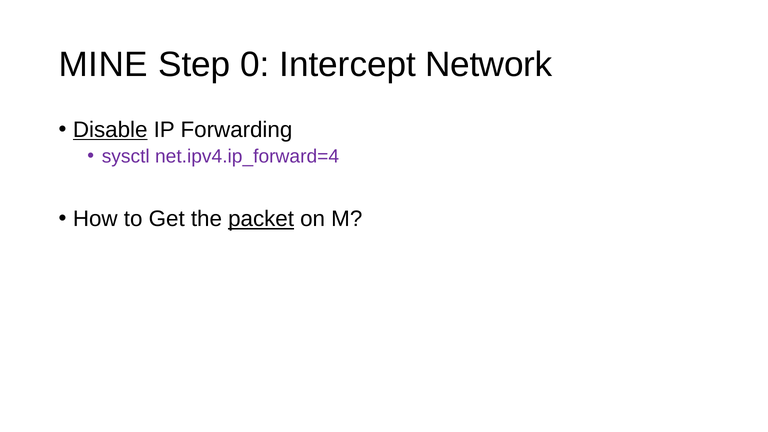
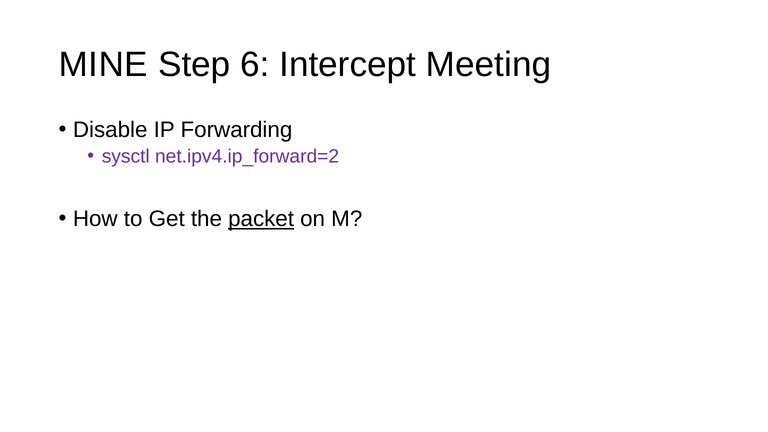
0: 0 -> 6
Network: Network -> Meeting
Disable underline: present -> none
net.ipv4.ip_forward=4: net.ipv4.ip_forward=4 -> net.ipv4.ip_forward=2
